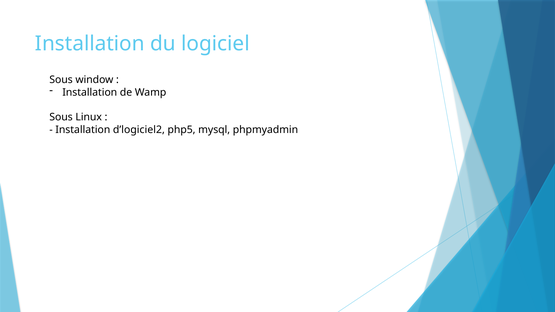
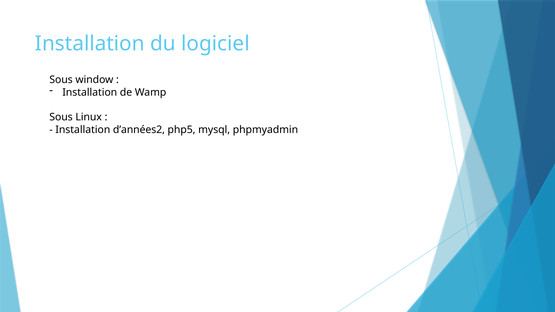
d’logiciel2: d’logiciel2 -> d’années2
